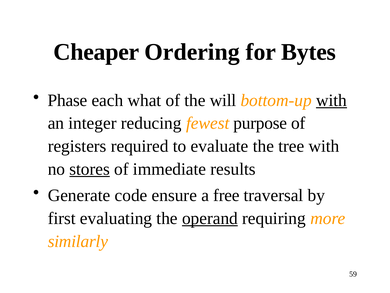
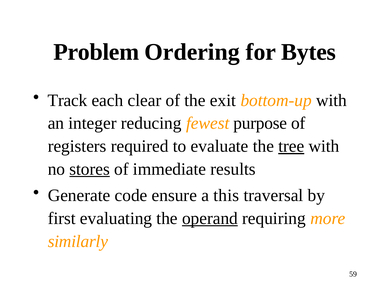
Cheaper: Cheaper -> Problem
Phase: Phase -> Track
what: what -> clear
will: will -> exit
with at (331, 100) underline: present -> none
tree underline: none -> present
free: free -> this
